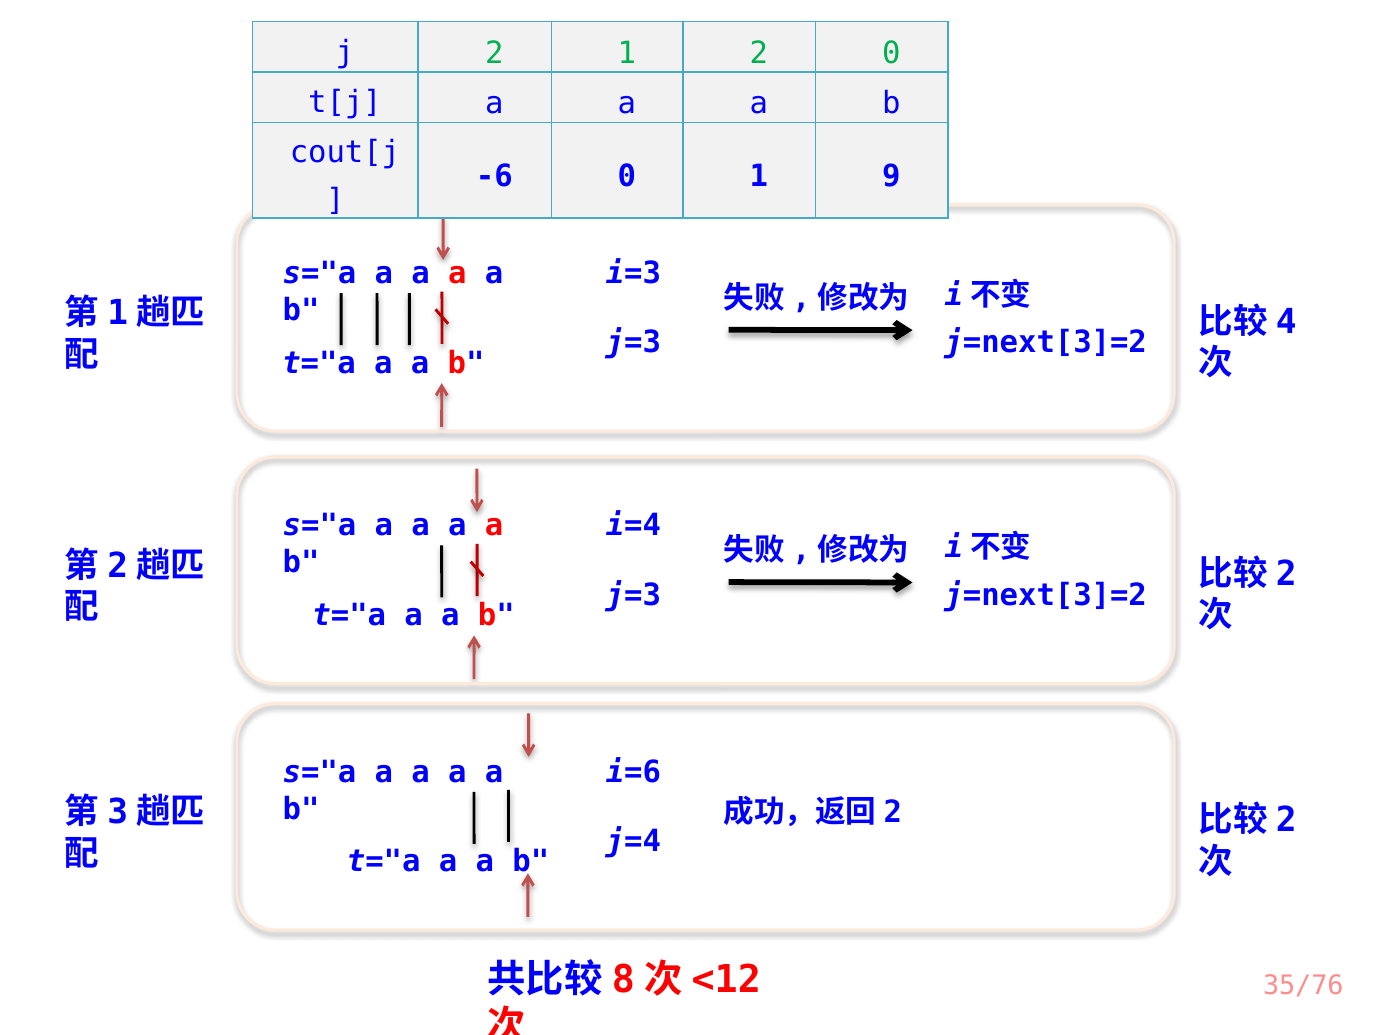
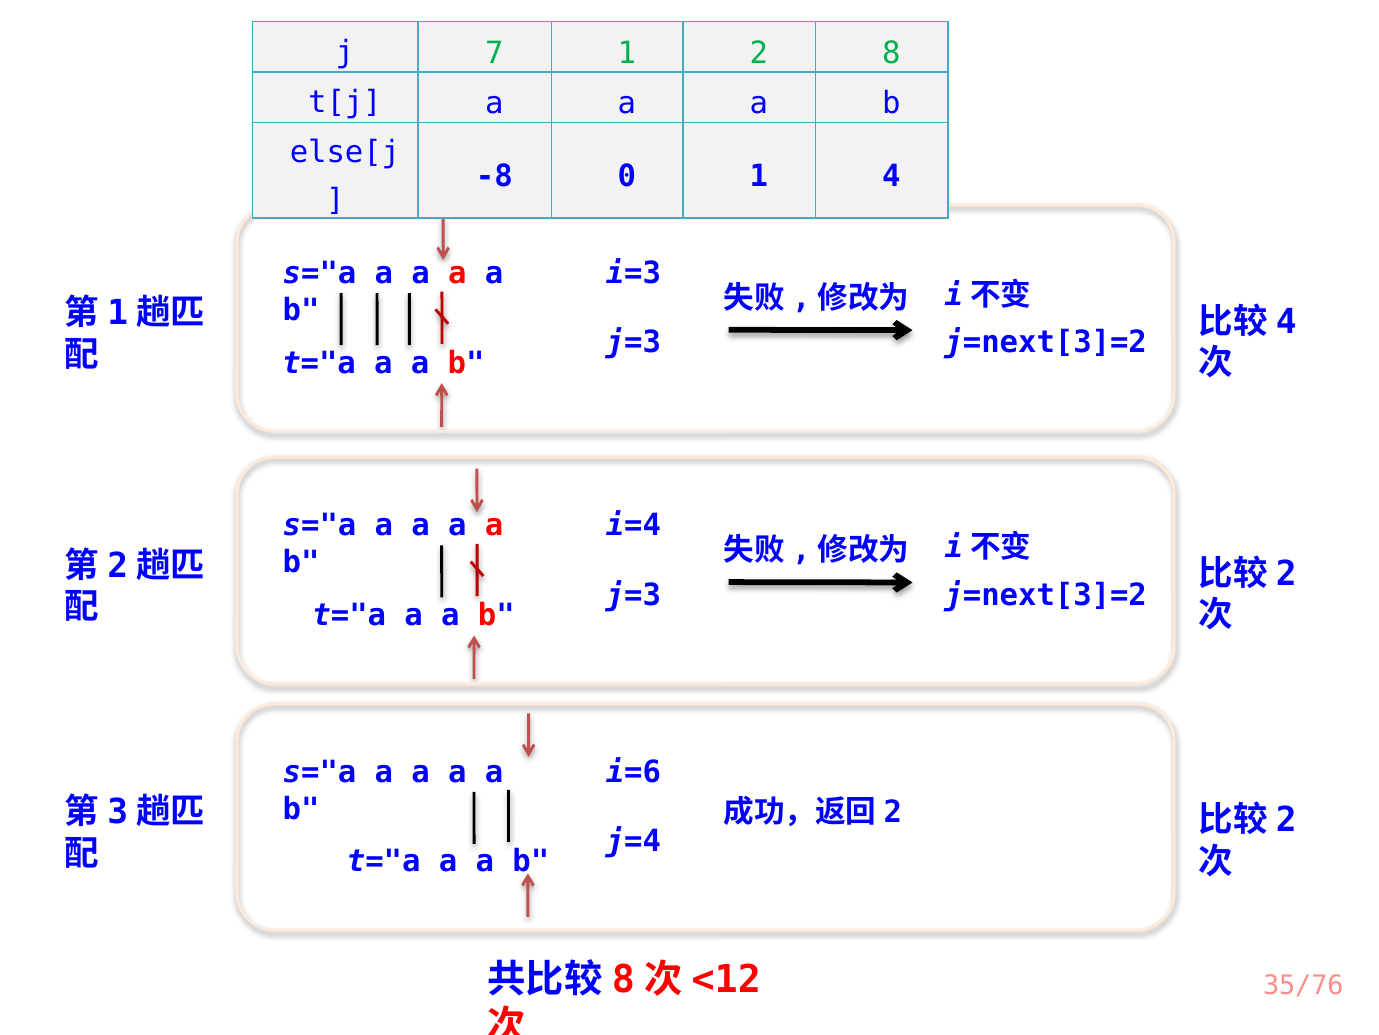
j 2: 2 -> 7
2 0: 0 -> 8
cout[j: cout[j -> else[j
-6: -6 -> -8
9: 9 -> 4
